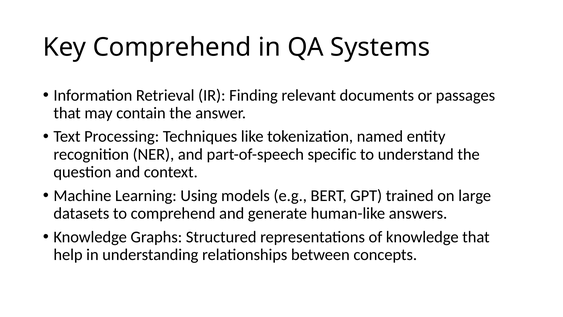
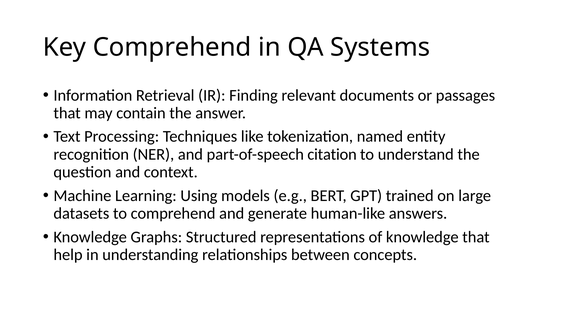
specific: specific -> citation
